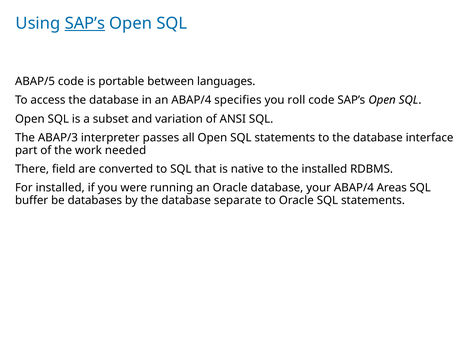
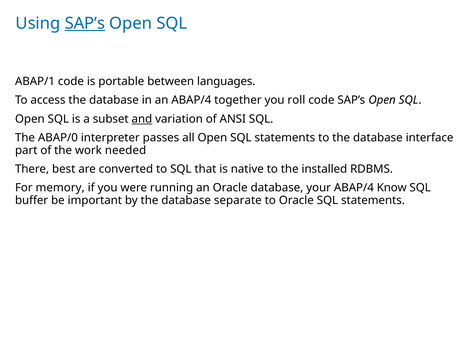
ABAP/5: ABAP/5 -> ABAP/1
specifies: specifies -> together
and underline: none -> present
ABAP/3: ABAP/3 -> ABAP/0
field: field -> best
For installed: installed -> memory
Areas: Areas -> Know
databases: databases -> important
